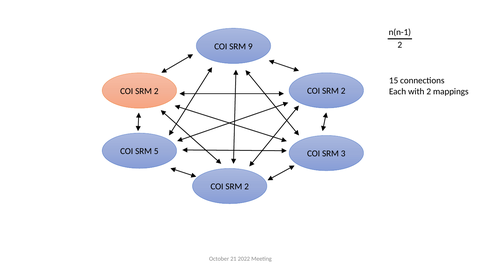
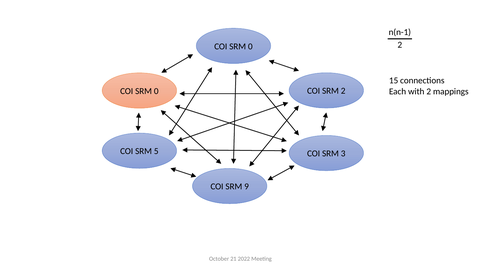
9 at (250, 46): 9 -> 0
2 at (156, 91): 2 -> 0
2 at (247, 186): 2 -> 9
